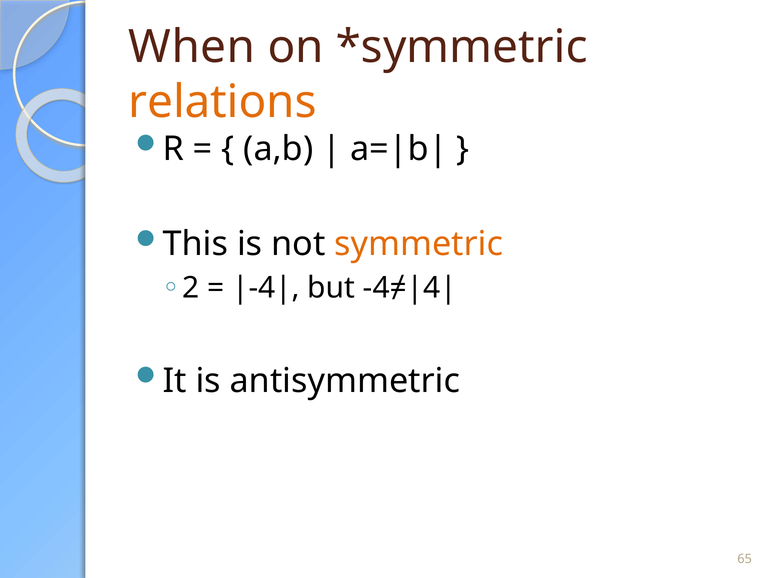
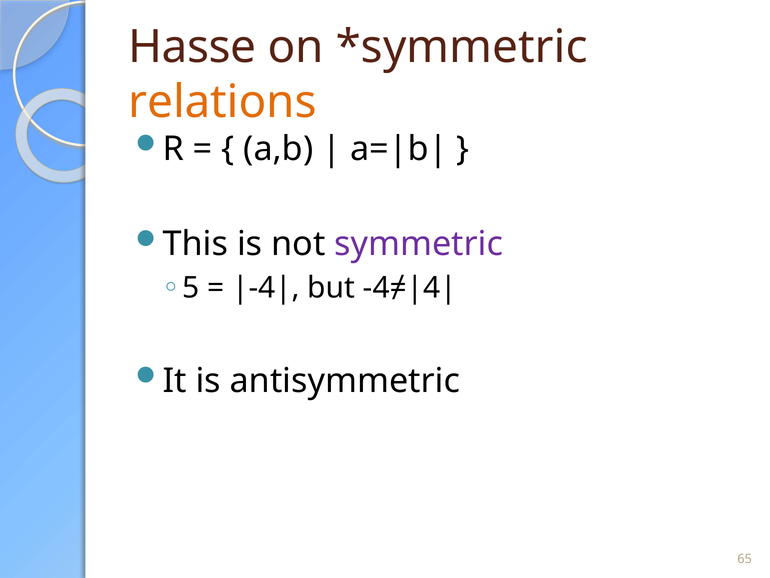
When: When -> Hasse
symmetric colour: orange -> purple
2: 2 -> 5
